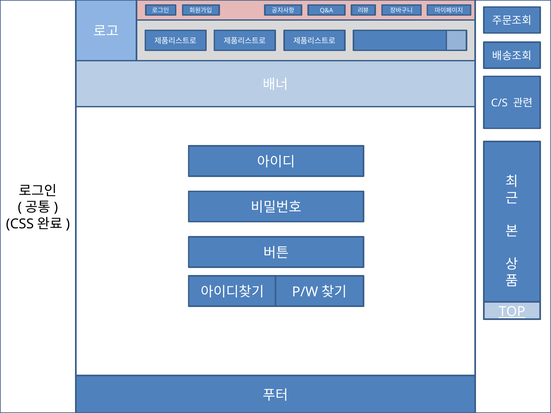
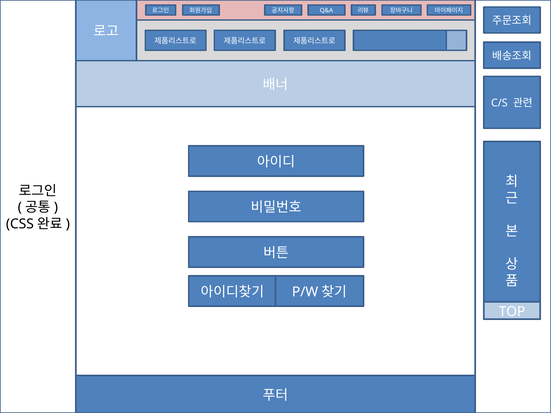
TOP underline: present -> none
